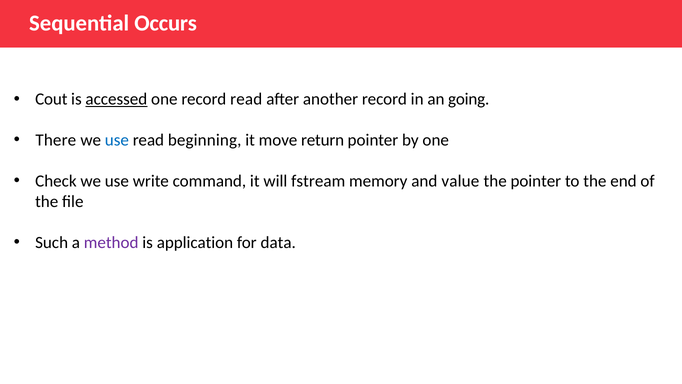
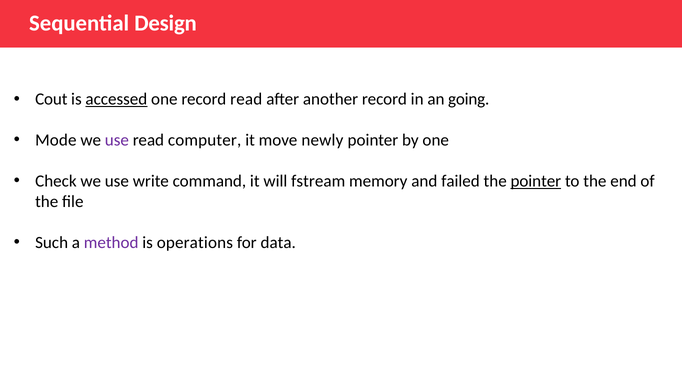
Occurs: Occurs -> Design
There: There -> Mode
use at (117, 140) colour: blue -> purple
beginning: beginning -> computer
return: return -> newly
value: value -> failed
pointer at (536, 181) underline: none -> present
application: application -> operations
